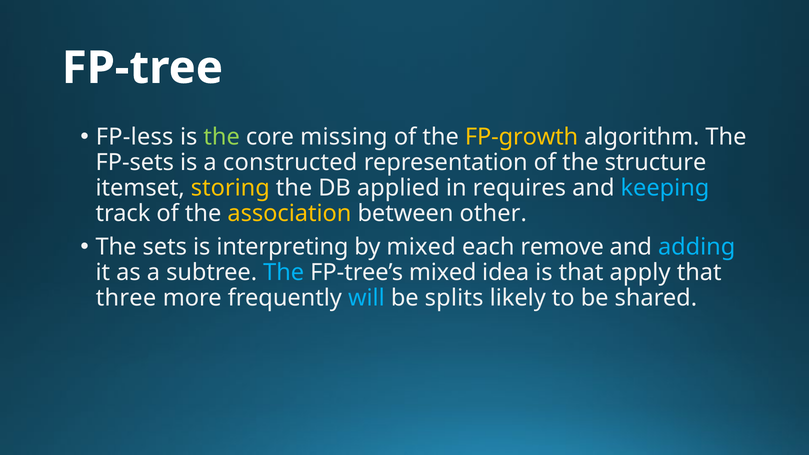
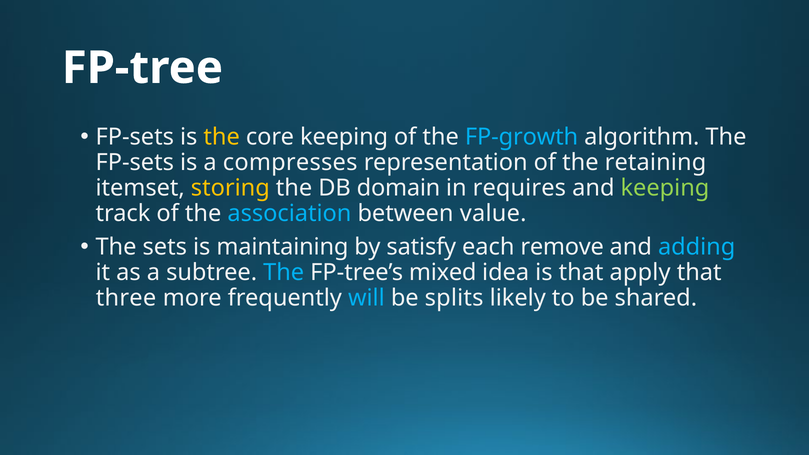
FP-less at (135, 137): FP-less -> FP-sets
the at (222, 137) colour: light green -> yellow
core missing: missing -> keeping
FP-growth colour: yellow -> light blue
constructed: constructed -> compresses
structure: structure -> retaining
applied: applied -> domain
keeping at (665, 188) colour: light blue -> light green
association colour: yellow -> light blue
other: other -> value
interpreting: interpreting -> maintaining
by mixed: mixed -> satisfy
